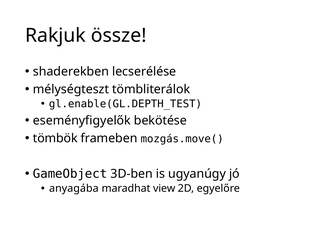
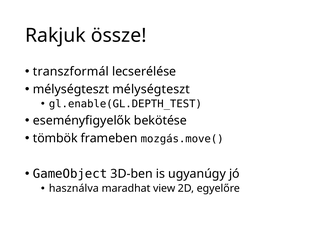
shaderekben: shaderekben -> transzformál
mélységteszt tömbliterálok: tömbliterálok -> mélységteszt
anyagába: anyagába -> használva
